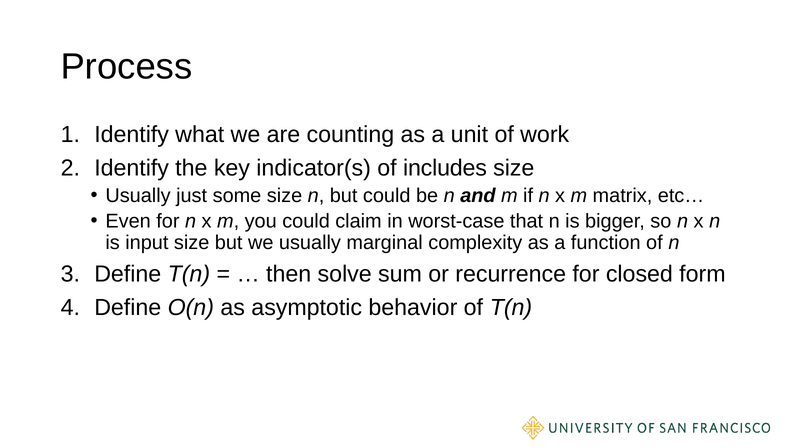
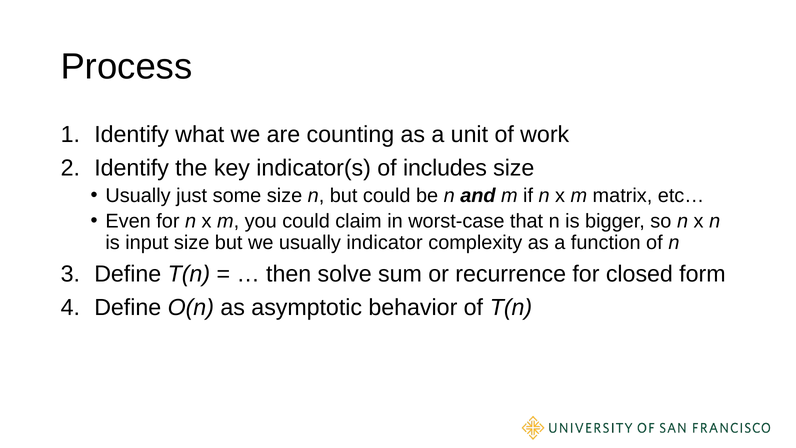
marginal: marginal -> indicator
